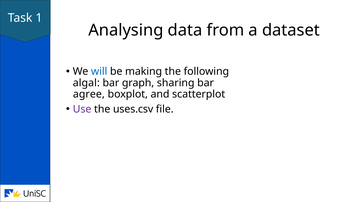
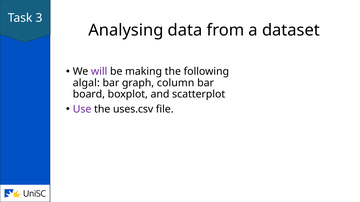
1: 1 -> 3
will colour: blue -> purple
sharing: sharing -> column
agree: agree -> board
